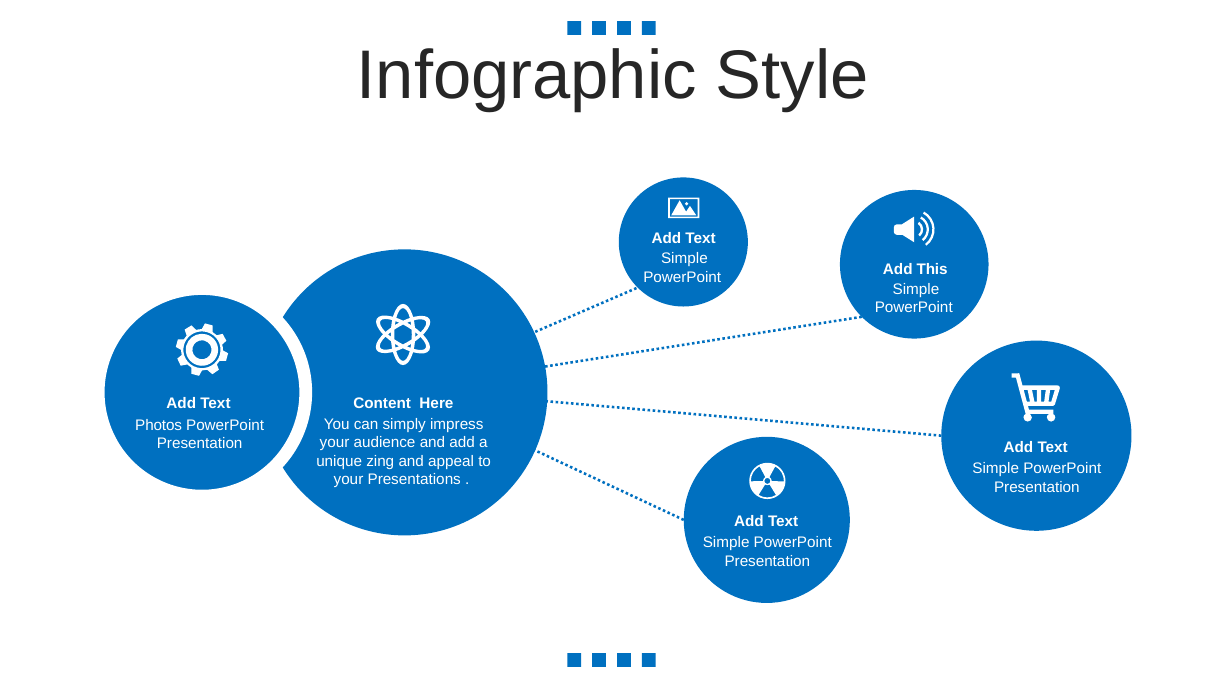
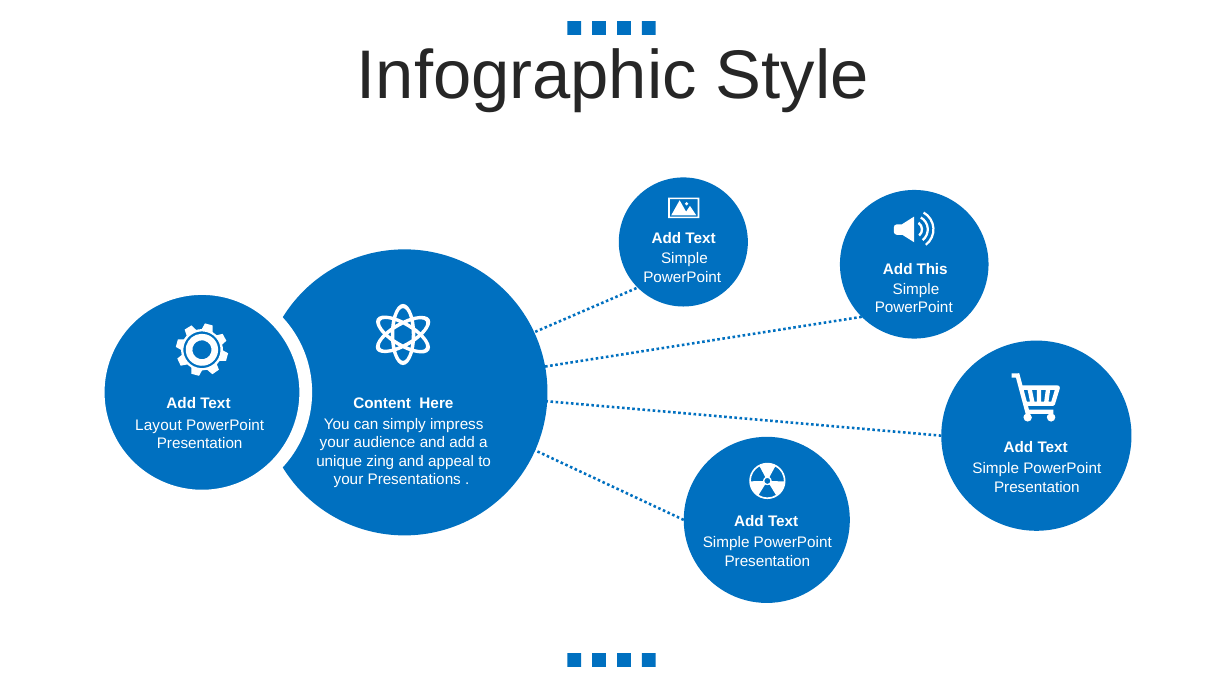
Photos: Photos -> Layout
